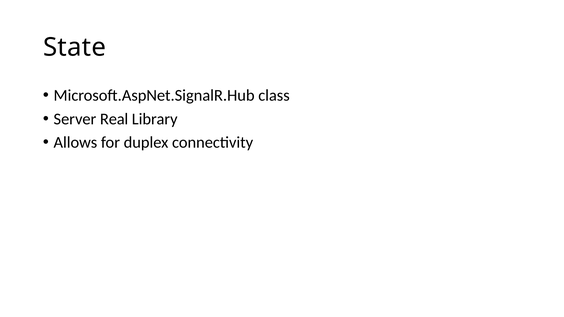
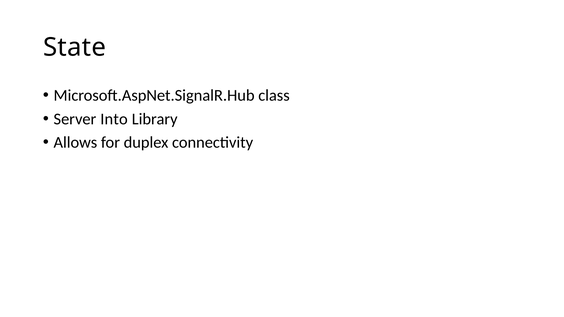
Real: Real -> Into
